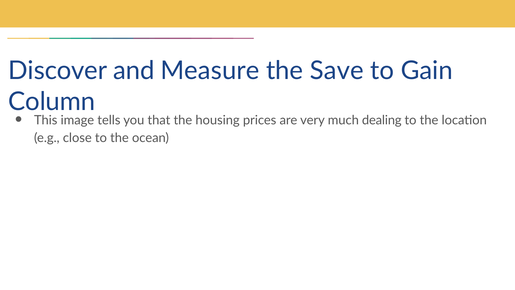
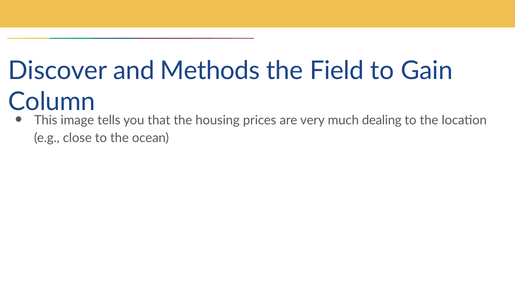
Measure: Measure -> Methods
Save: Save -> Field
